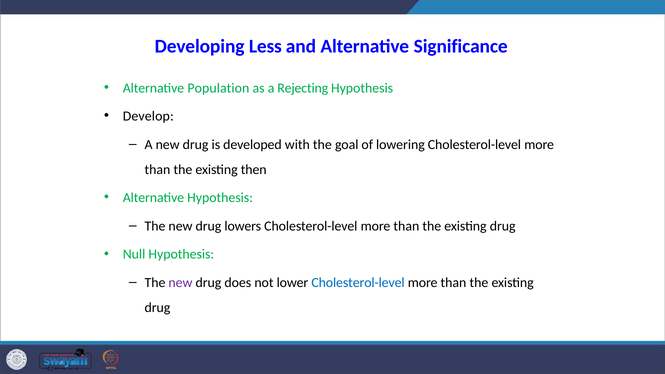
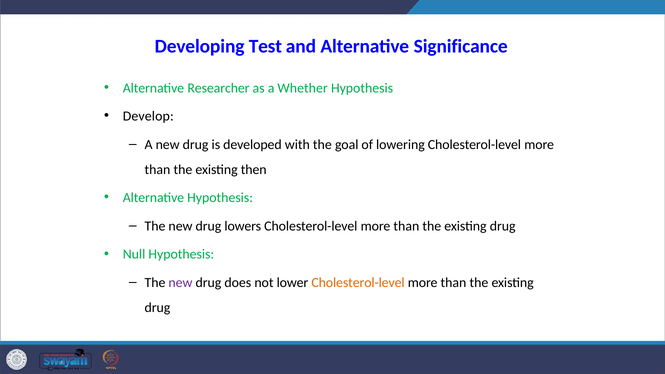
Less: Less -> Test
Population: Population -> Researcher
Rejecting: Rejecting -> Whether
Cholesterol-level at (358, 283) colour: blue -> orange
